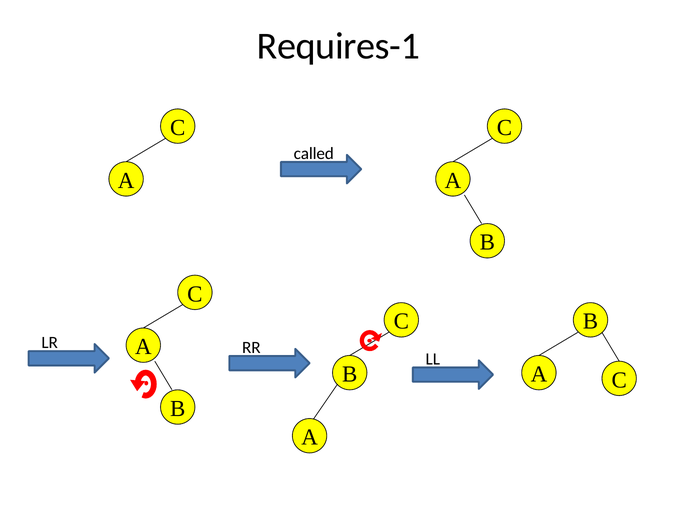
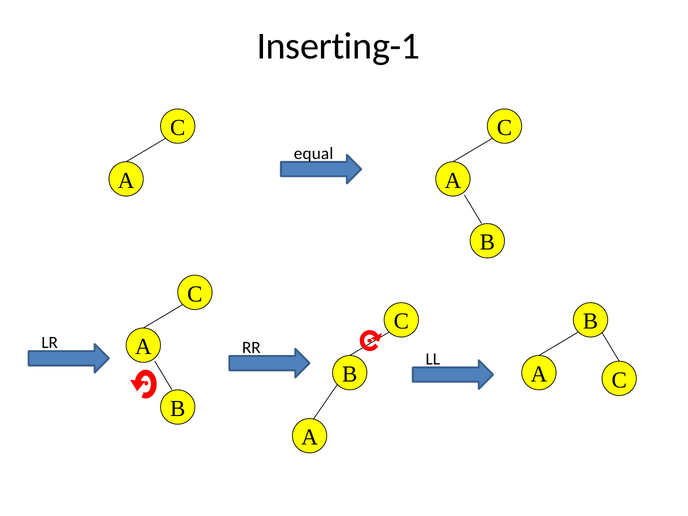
Requires-1: Requires-1 -> Inserting-1
called: called -> equal
